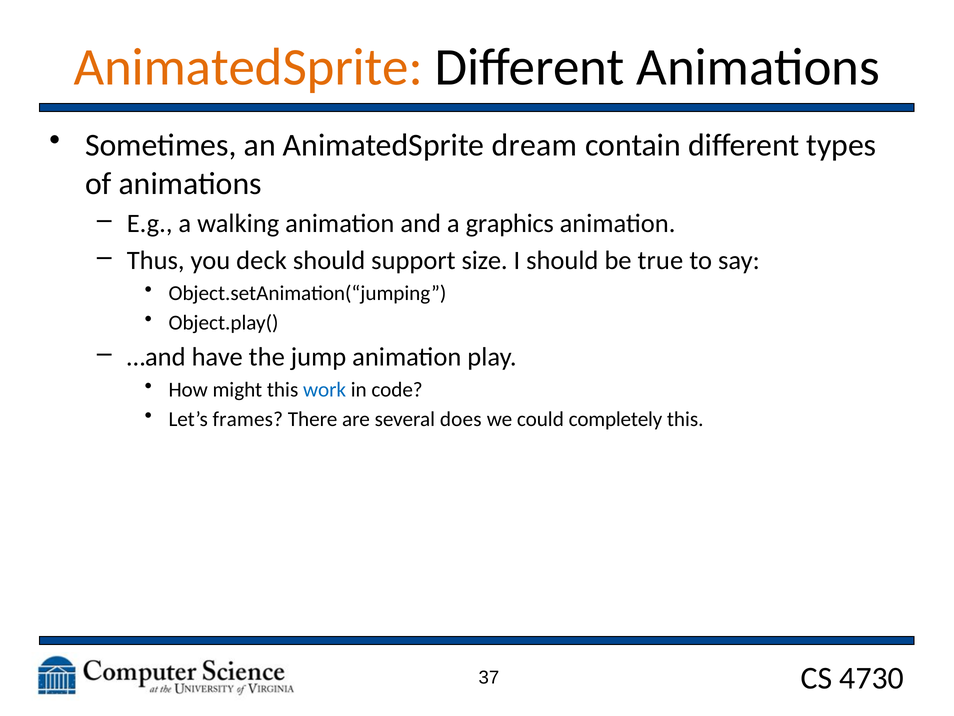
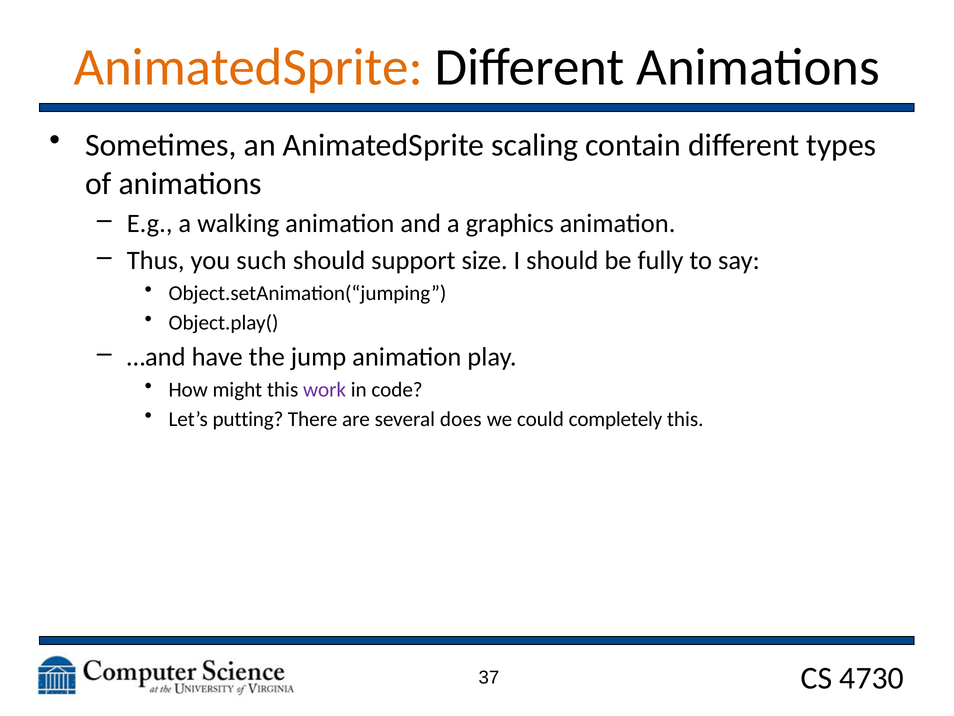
dream: dream -> scaling
deck: deck -> such
true: true -> fully
work colour: blue -> purple
frames: frames -> putting
